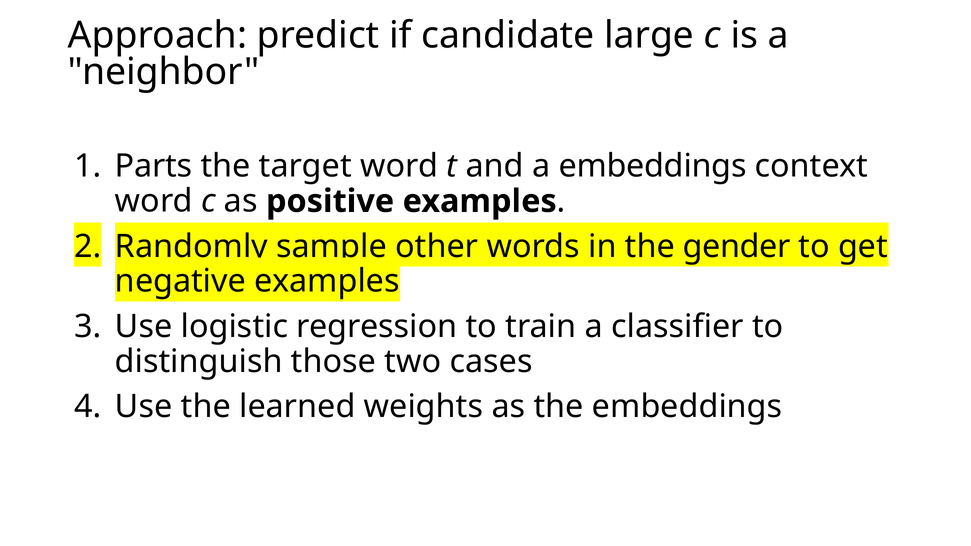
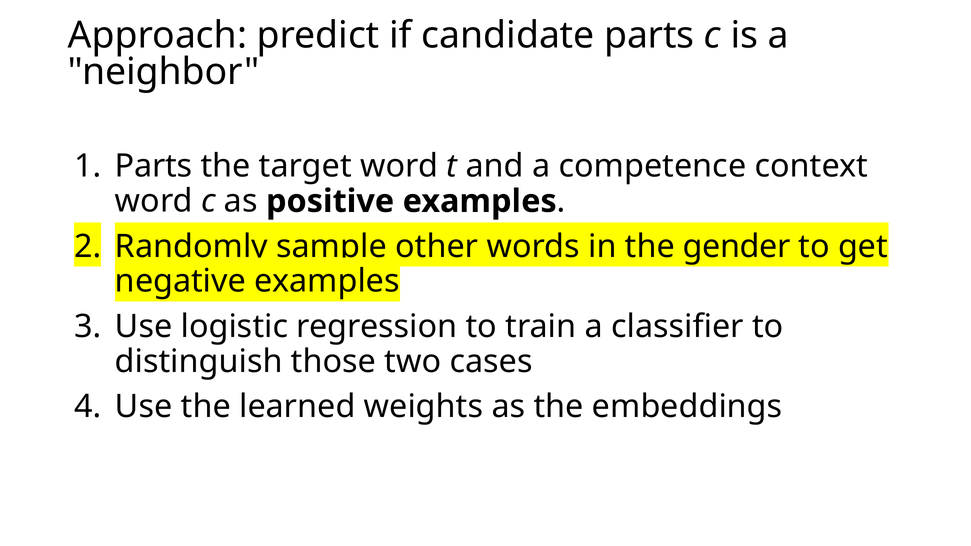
candidate large: large -> parts
a embeddings: embeddings -> competence
